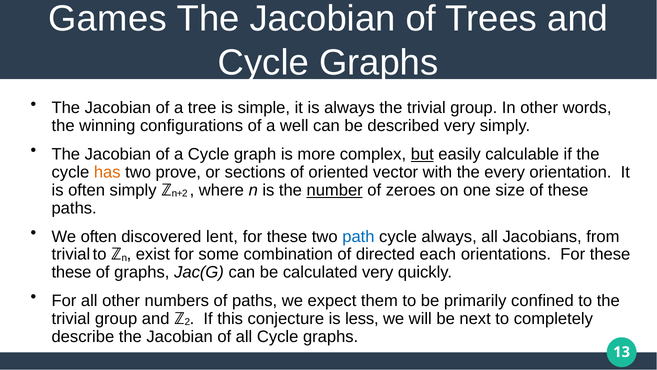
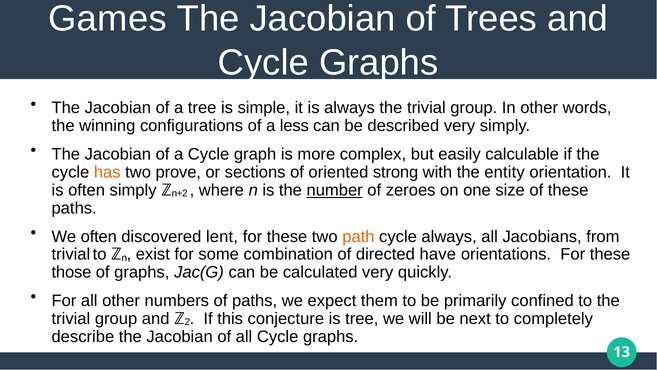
well: well -> less
but underline: present -> none
vector: vector -> strong
every: every -> entity
path colour: blue -> orange
each: each -> have
these at (71, 272): these -> those
is less: less -> tree
